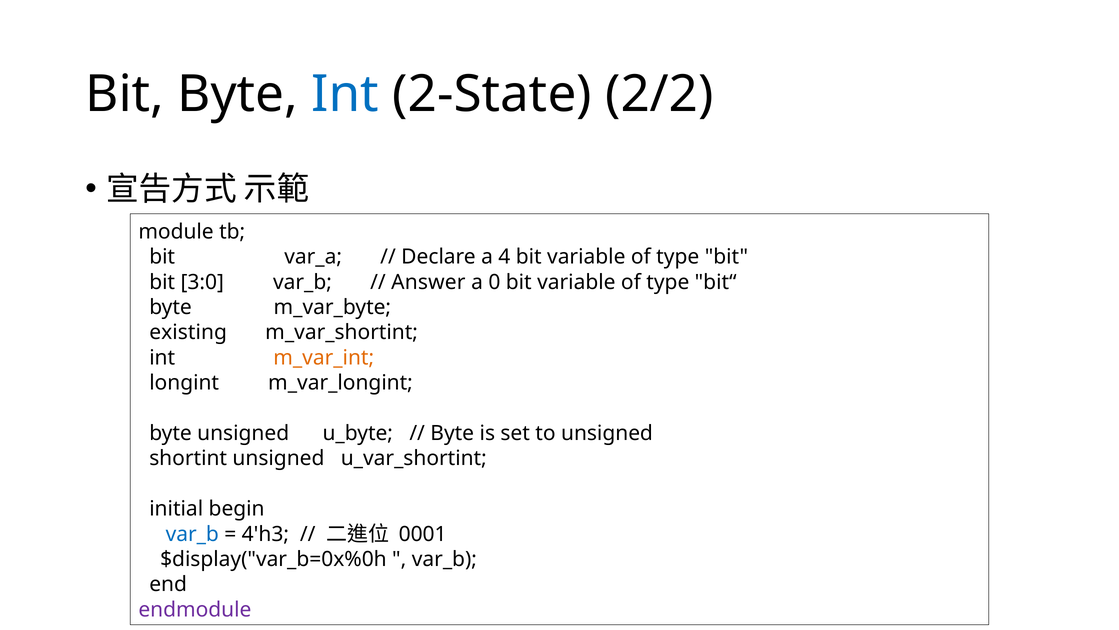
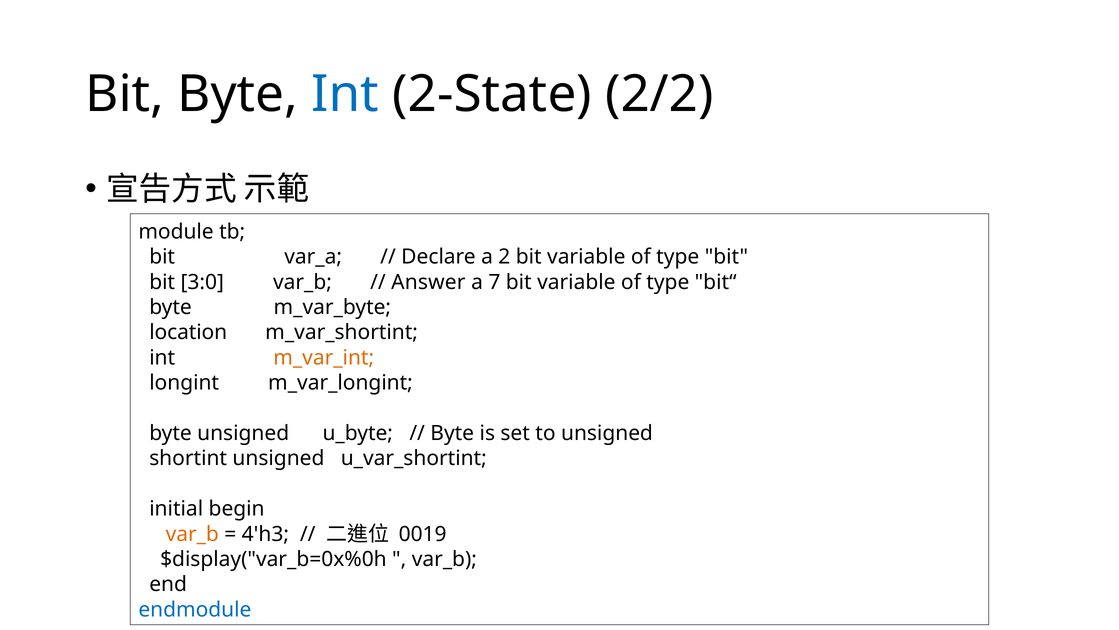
4: 4 -> 2
0: 0 -> 7
existing: existing -> location
var_b at (192, 534) colour: blue -> orange
0001: 0001 -> 0019
endmodule colour: purple -> blue
